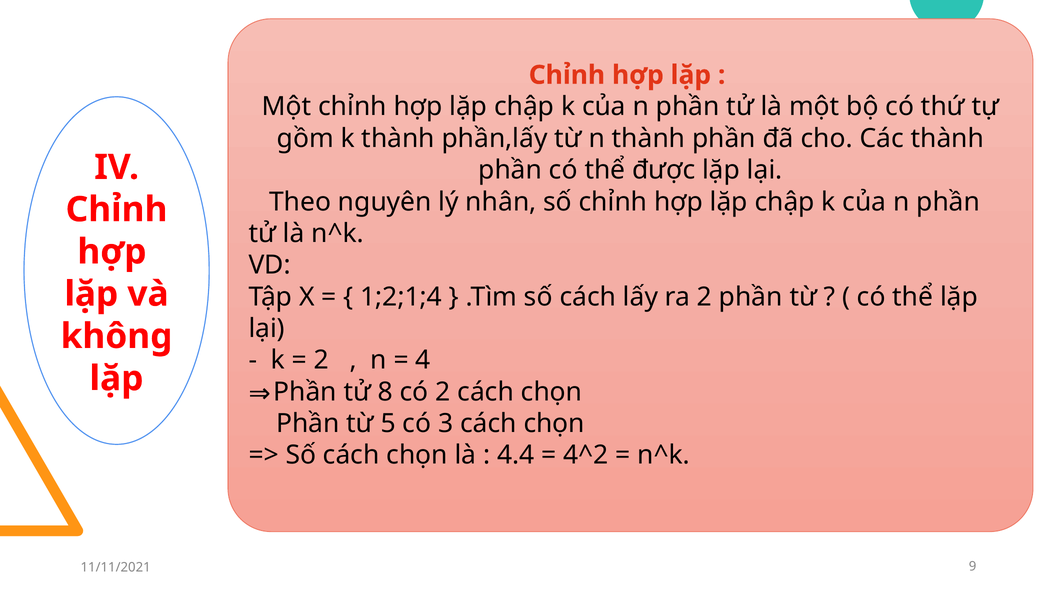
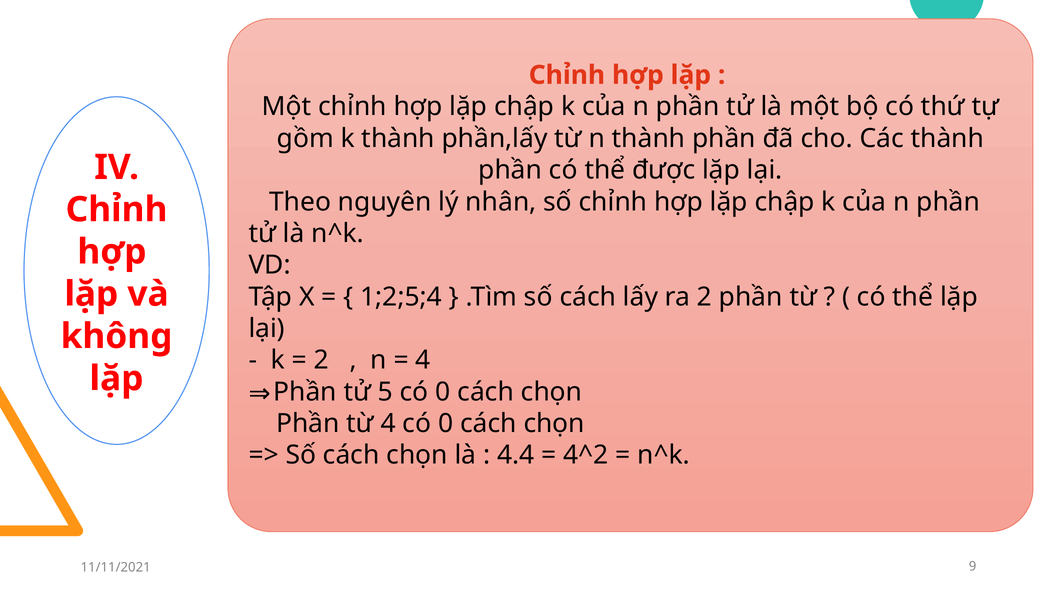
1;2;1;4: 1;2;1;4 -> 1;2;5;4
8: 8 -> 5
2 at (443, 392): 2 -> 0
từ 5: 5 -> 4
3 at (446, 424): 3 -> 0
